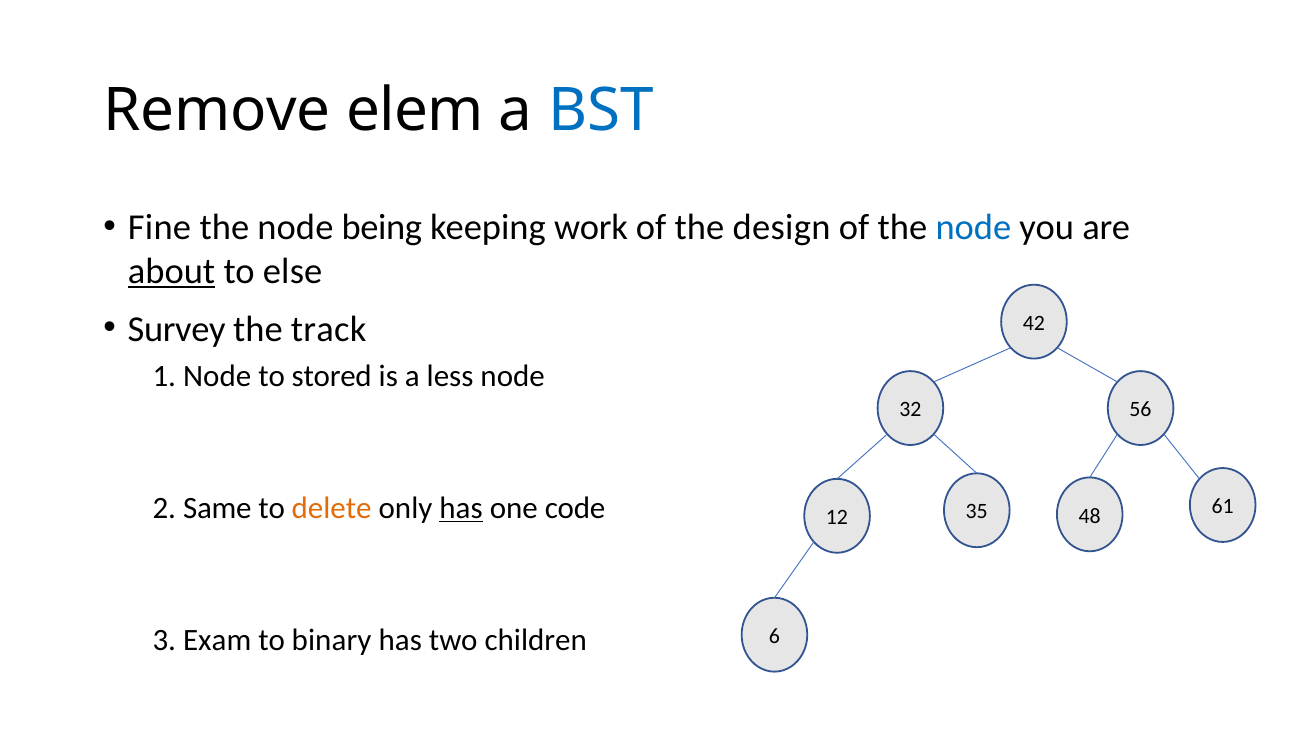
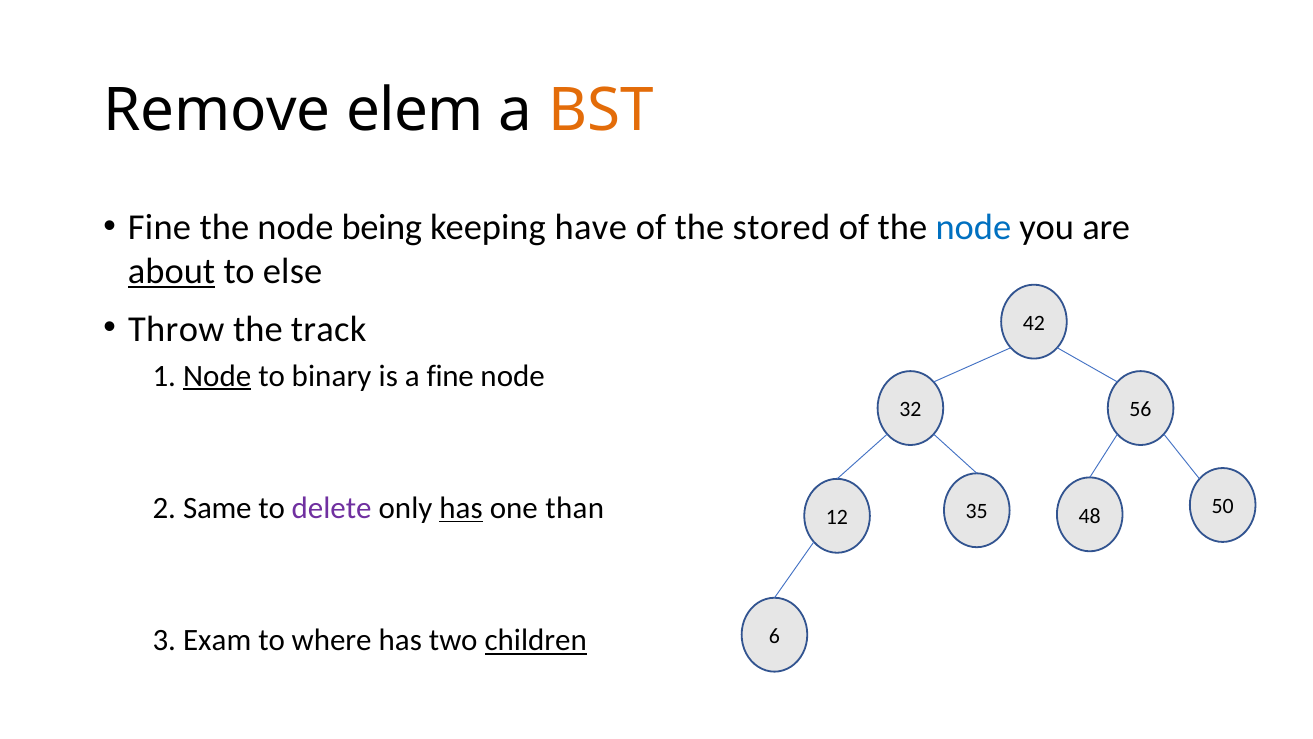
BST colour: blue -> orange
work: work -> have
design: design -> stored
Survey: Survey -> Throw
Node at (217, 376) underline: none -> present
stored: stored -> binary
a less: less -> fine
delete colour: orange -> purple
code: code -> than
61: 61 -> 50
binary: binary -> where
children underline: none -> present
